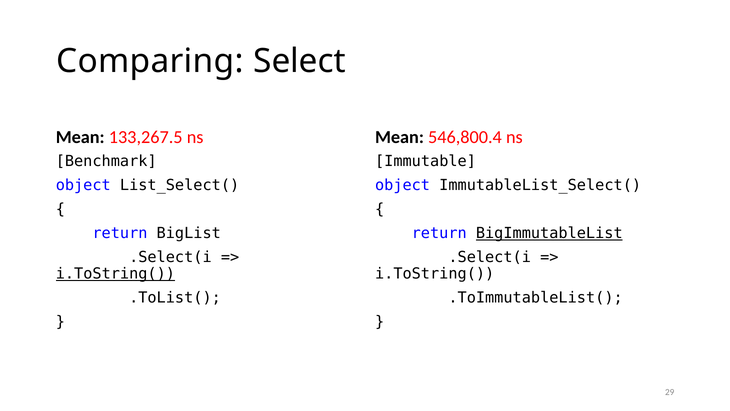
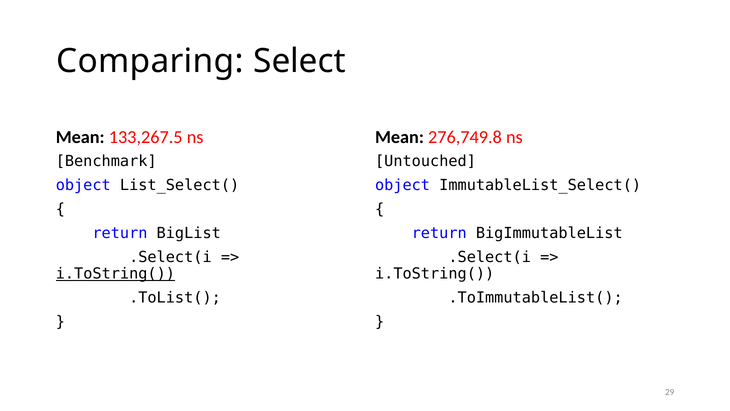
546,800.4: 546,800.4 -> 276,749.8
Immutable: Immutable -> Untouched
BigImmutableList underline: present -> none
